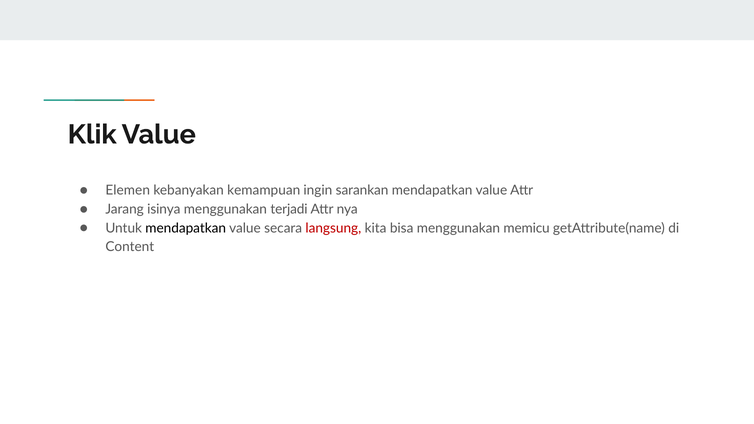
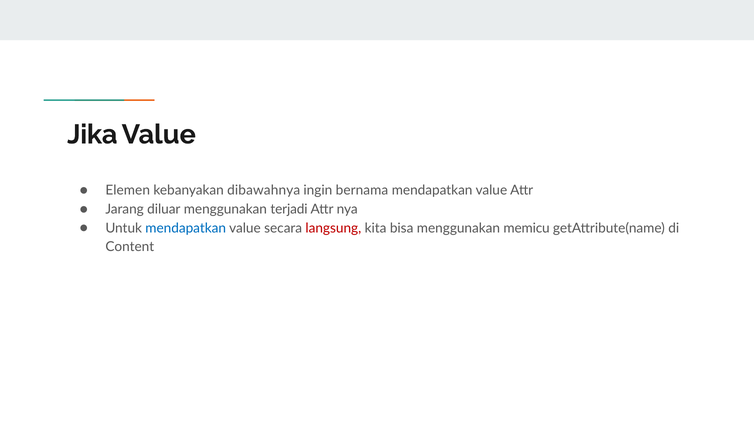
Klik: Klik -> Jika
kemampuan: kemampuan -> dibawahnya
sarankan: sarankan -> bernama
isinya: isinya -> diluar
mendapatkan at (186, 228) colour: black -> blue
